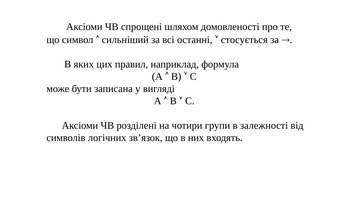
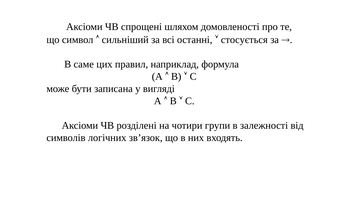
яких: яких -> саме
